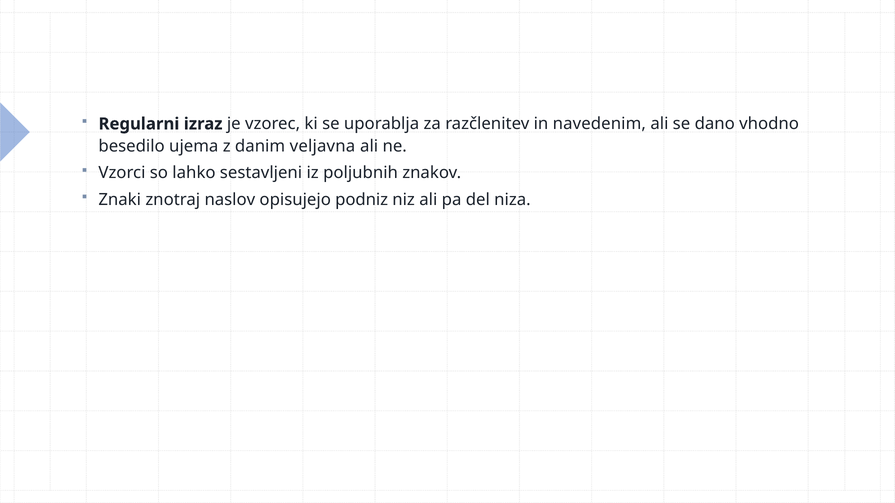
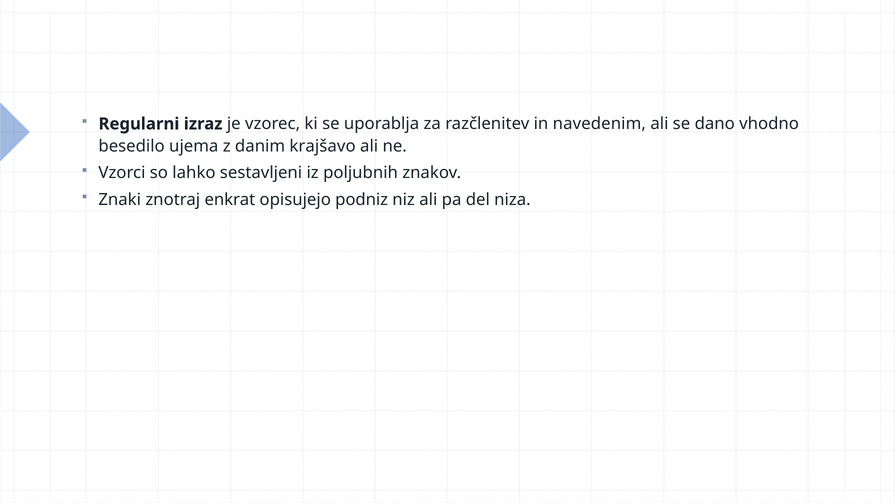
veljavna: veljavna -> krajšavo
naslov: naslov -> enkrat
